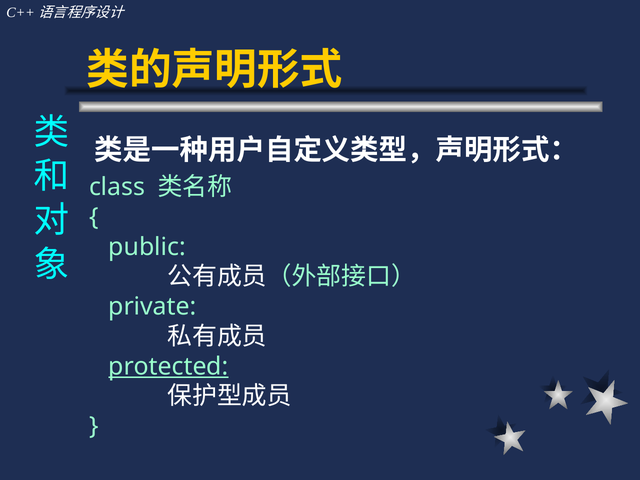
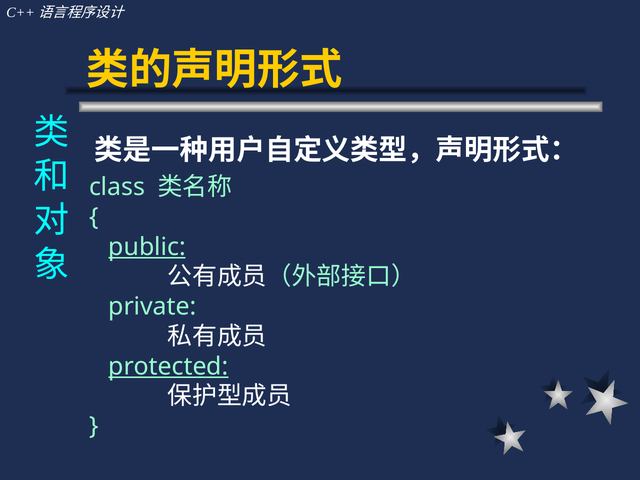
public underline: none -> present
